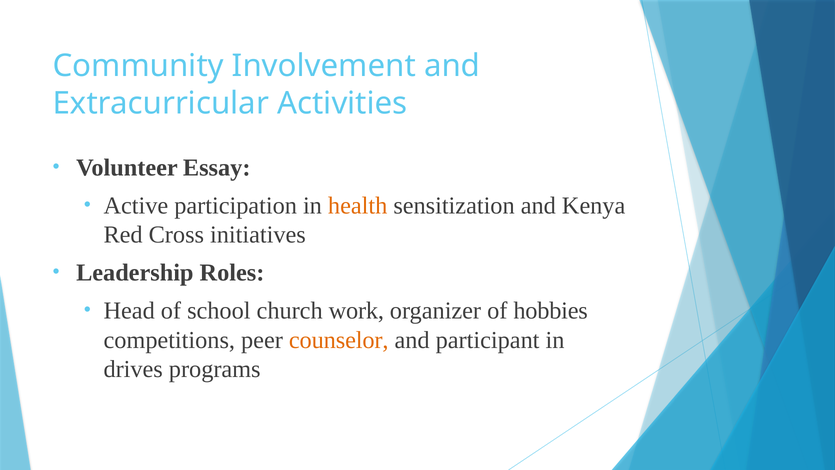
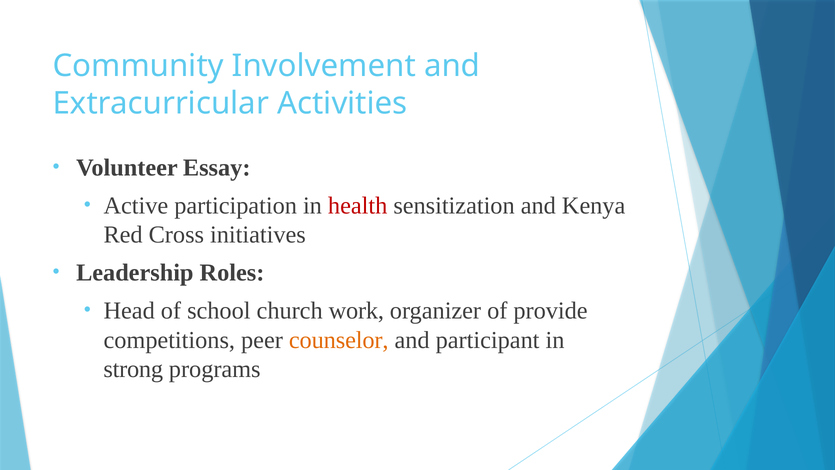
health colour: orange -> red
hobbies: hobbies -> provide
drives: drives -> strong
